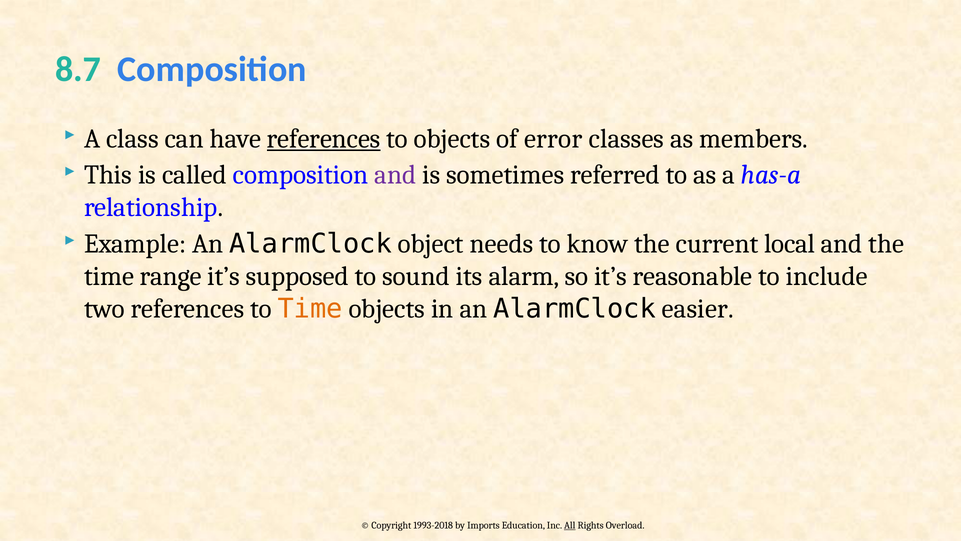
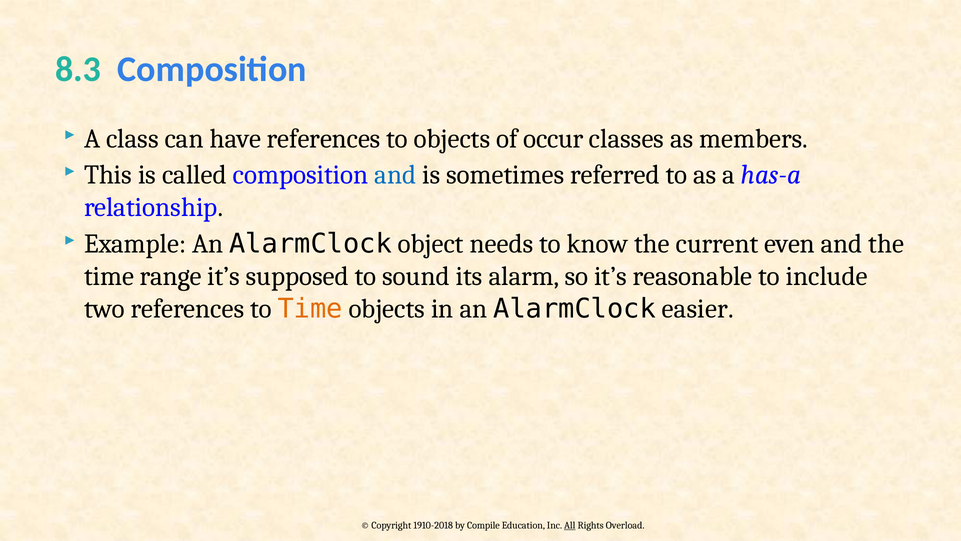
8.7: 8.7 -> 8.3
references at (324, 138) underline: present -> none
error: error -> occur
and at (395, 175) colour: purple -> blue
local: local -> even
1993-2018: 1993-2018 -> 1910-2018
Imports: Imports -> Compile
